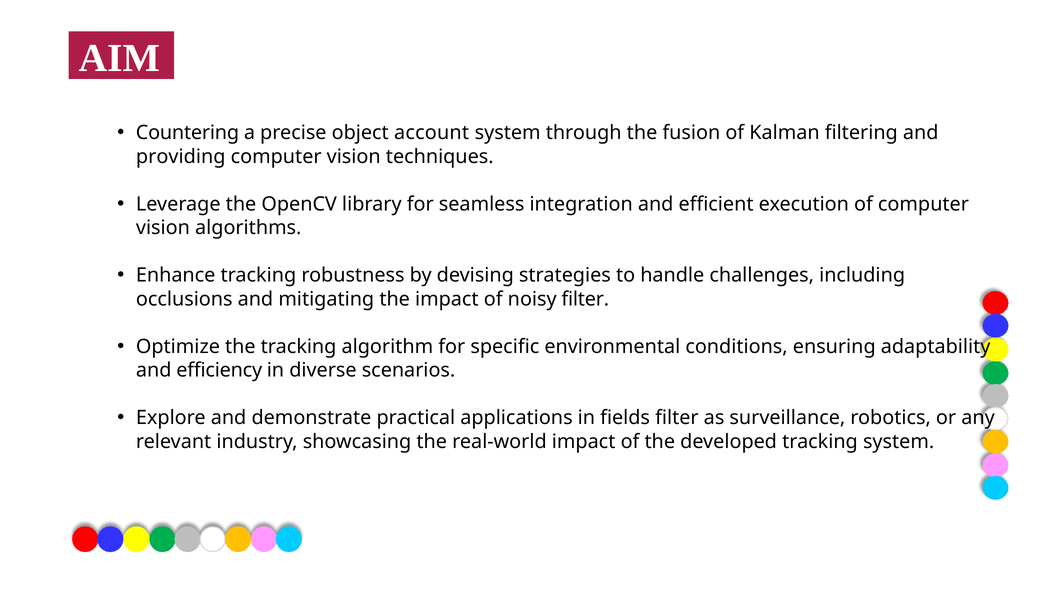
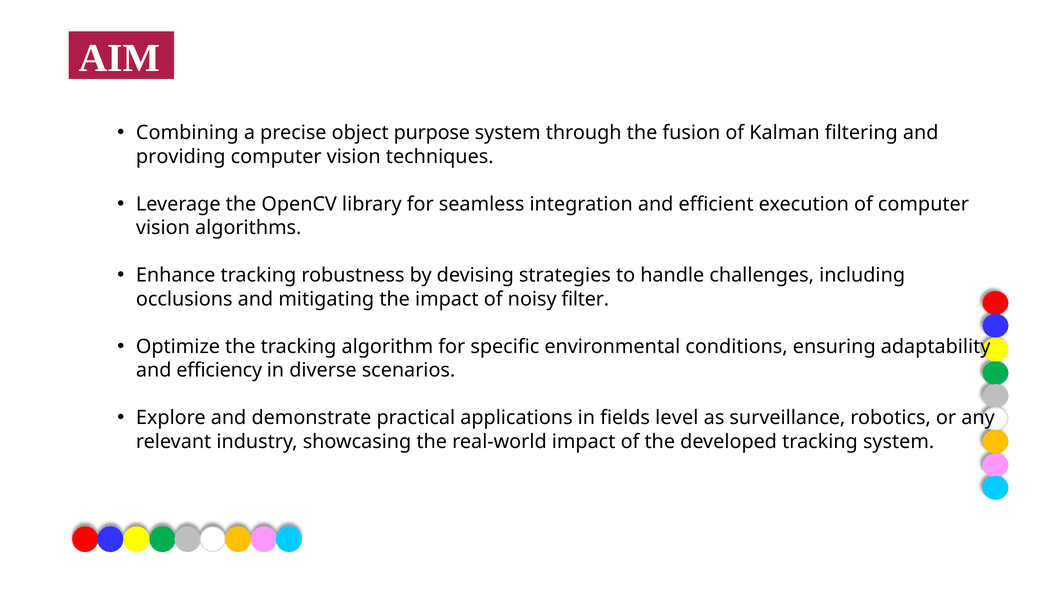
Countering: Countering -> Combining
account: account -> purpose
fields filter: filter -> level
